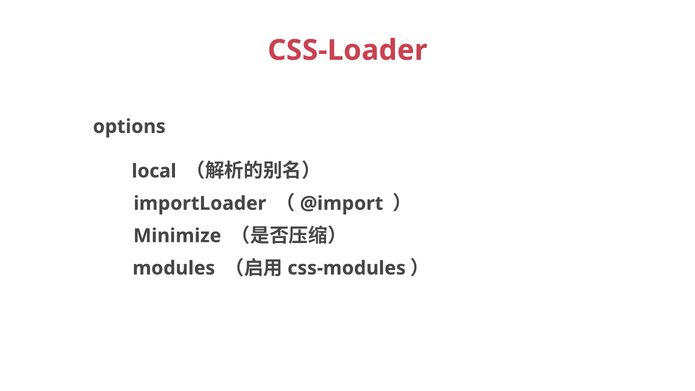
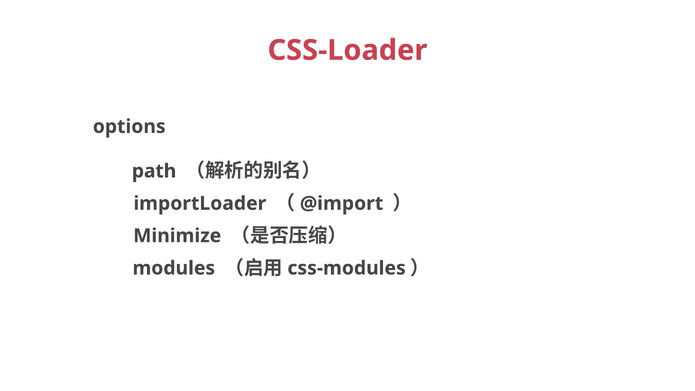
local: local -> path
